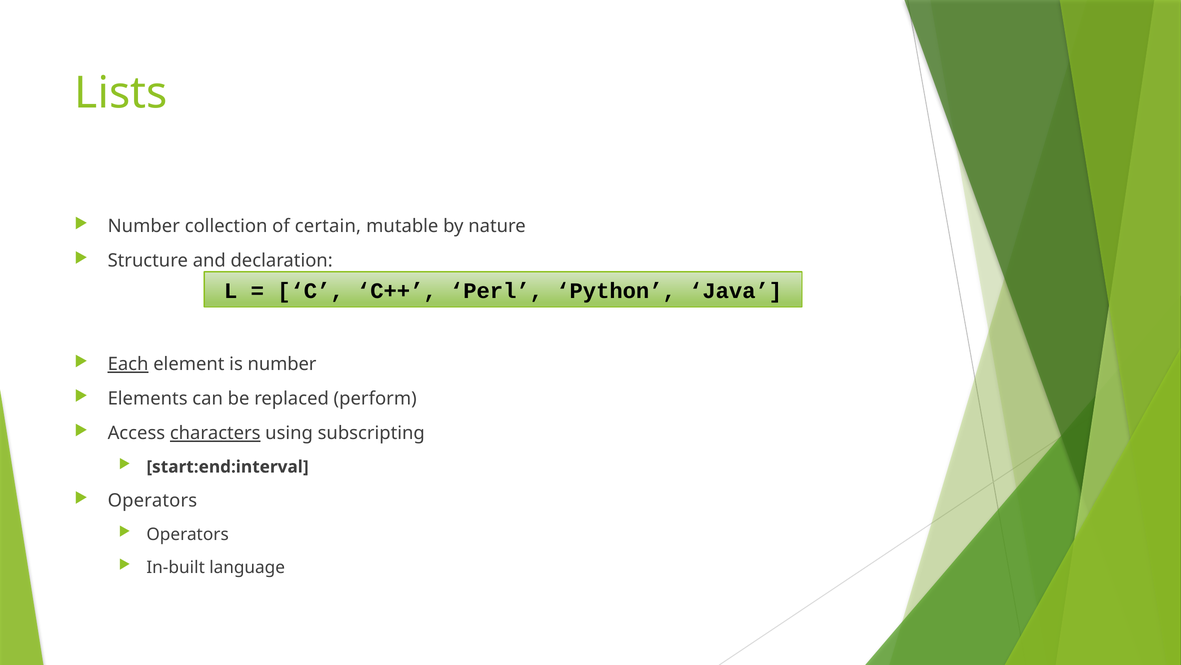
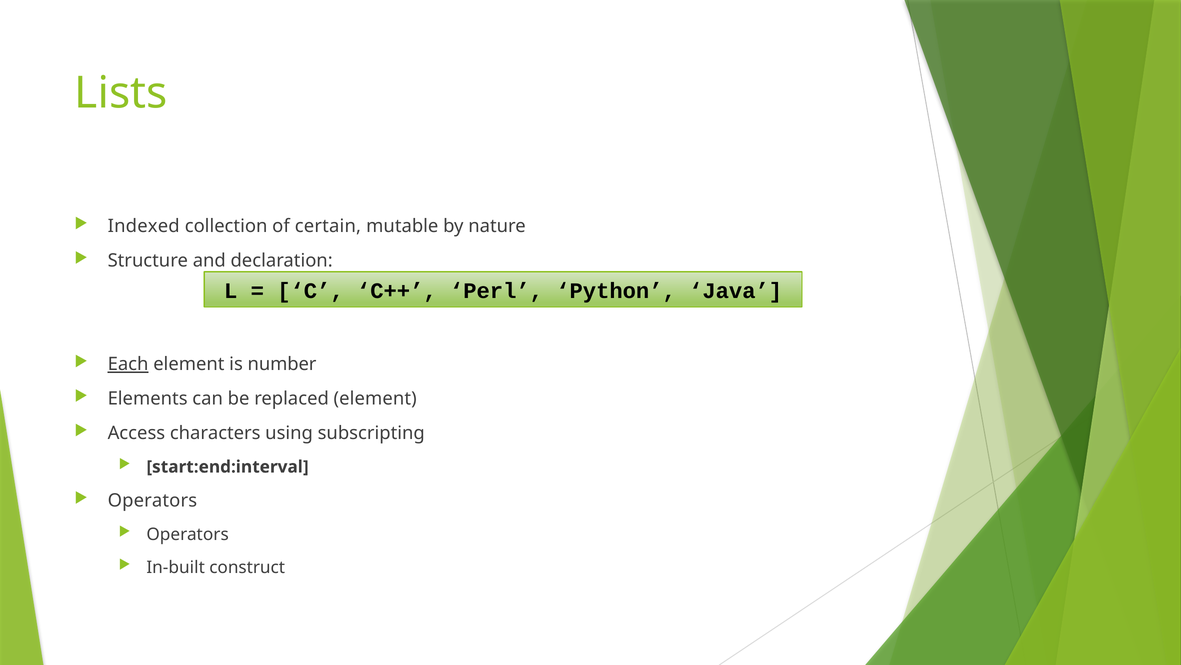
Number at (144, 226): Number -> Indexed
replaced perform: perform -> element
characters underline: present -> none
language: language -> construct
